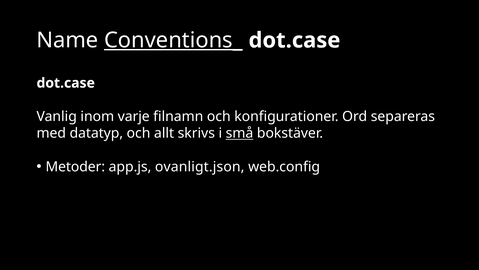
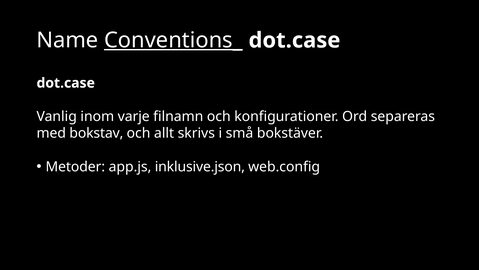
datatyp: datatyp -> bokstav
små underline: present -> none
ovanligt.json: ovanligt.json -> inklusive.json
